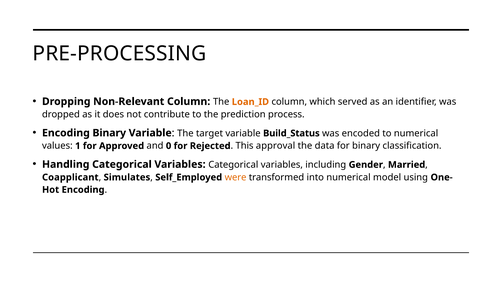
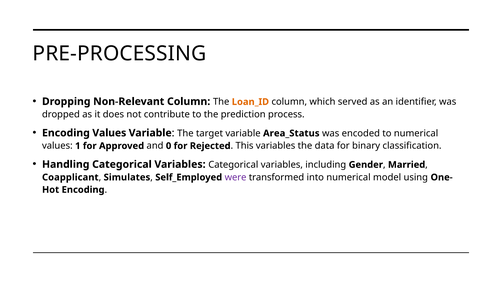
Encoding Binary: Binary -> Values
Build_Status: Build_Status -> Area_Status
This approval: approval -> variables
were colour: orange -> purple
